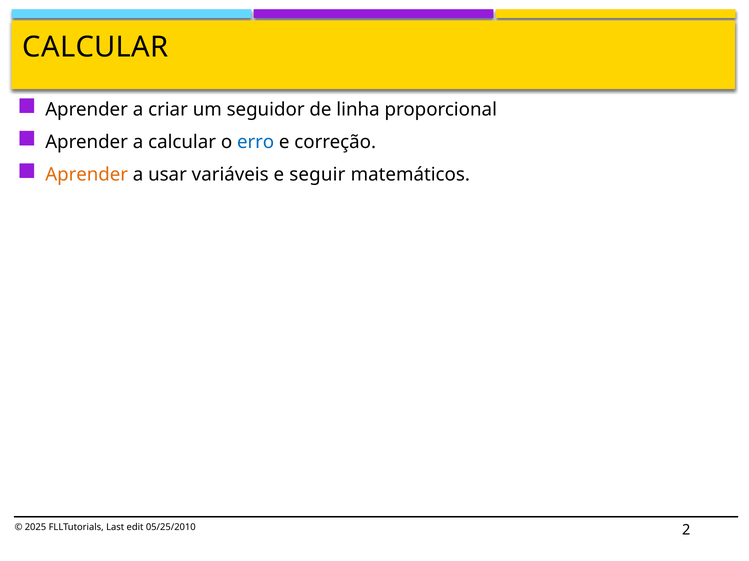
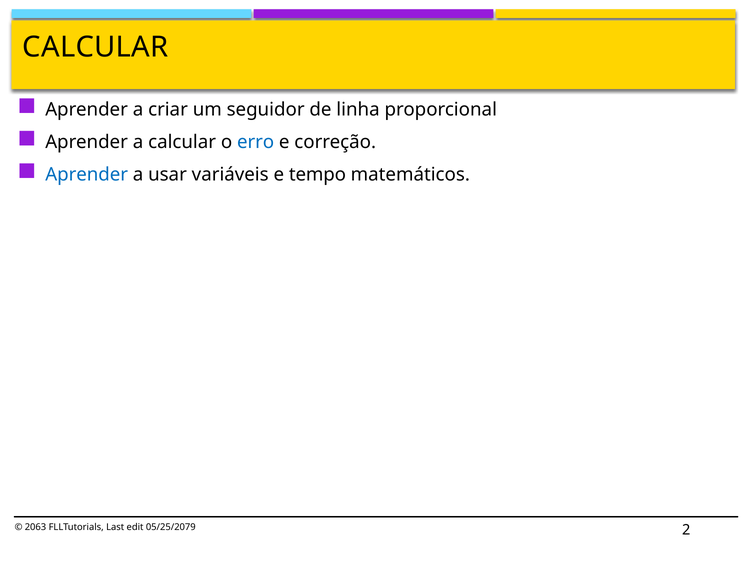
Aprender at (87, 175) colour: orange -> blue
seguir: seguir -> tempo
2025: 2025 -> 2063
05/25/2010: 05/25/2010 -> 05/25/2079
